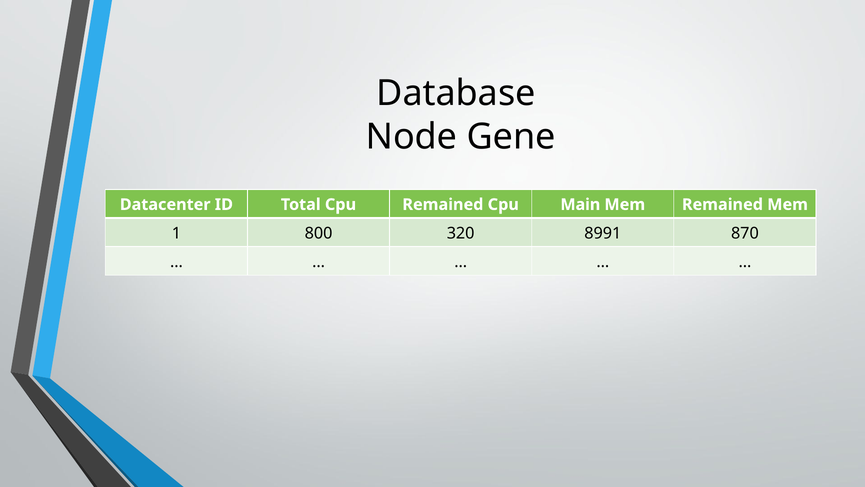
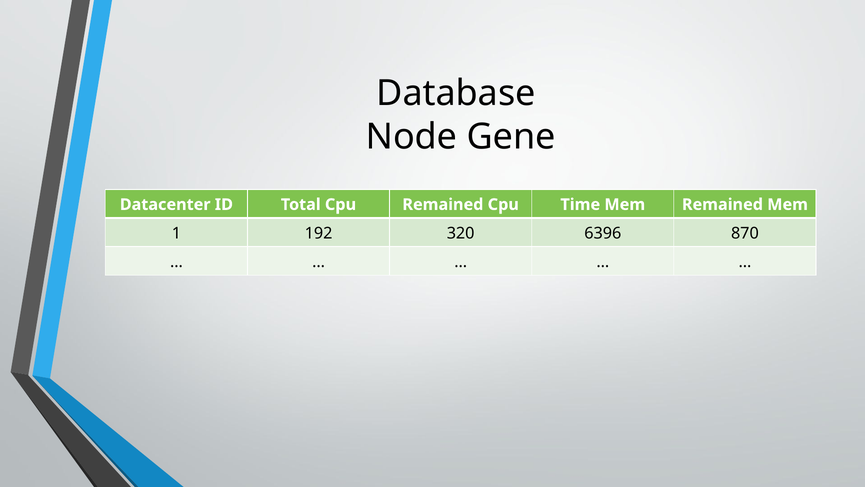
Main: Main -> Time
800: 800 -> 192
8991: 8991 -> 6396
